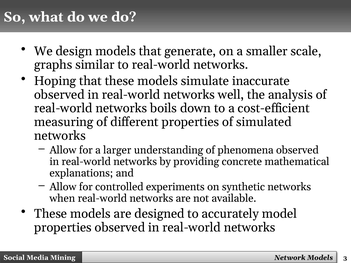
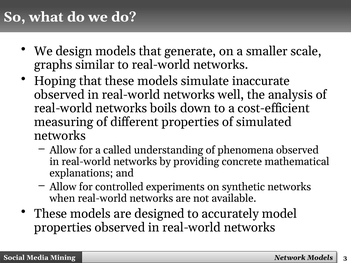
larger: larger -> called
